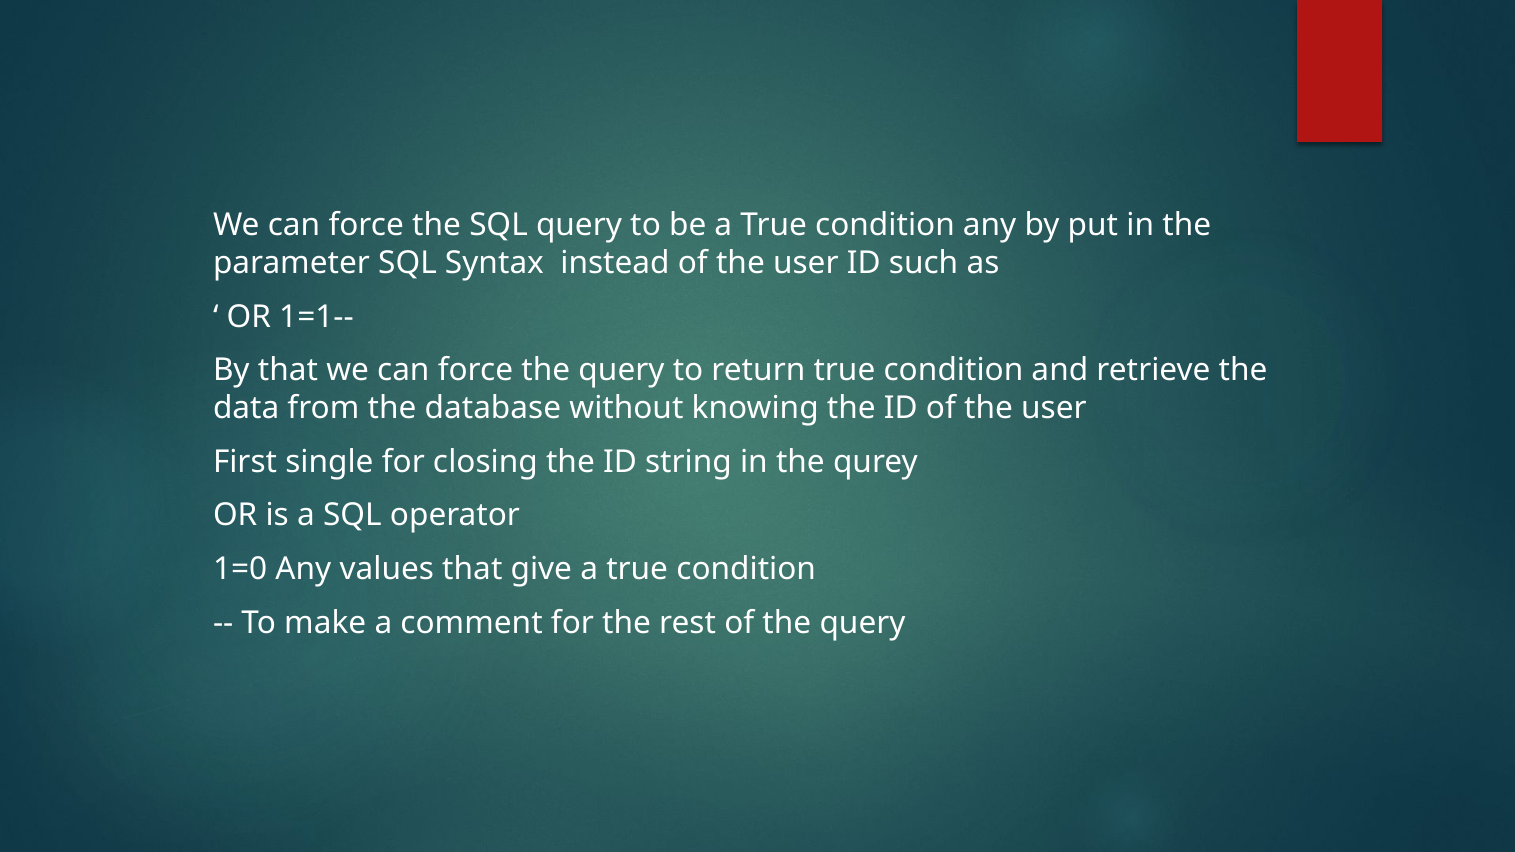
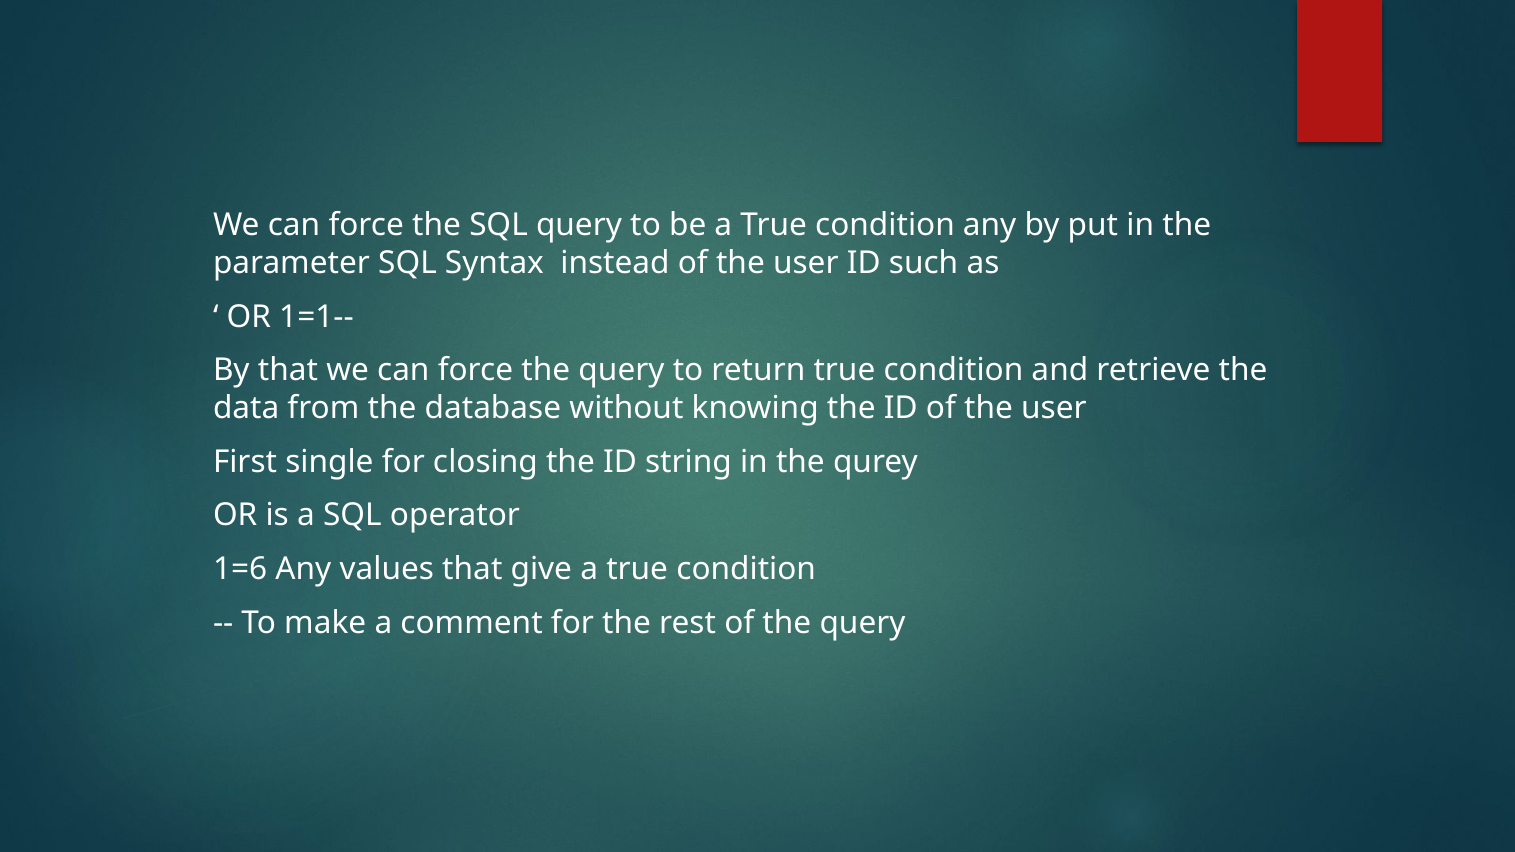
1=0: 1=0 -> 1=6
